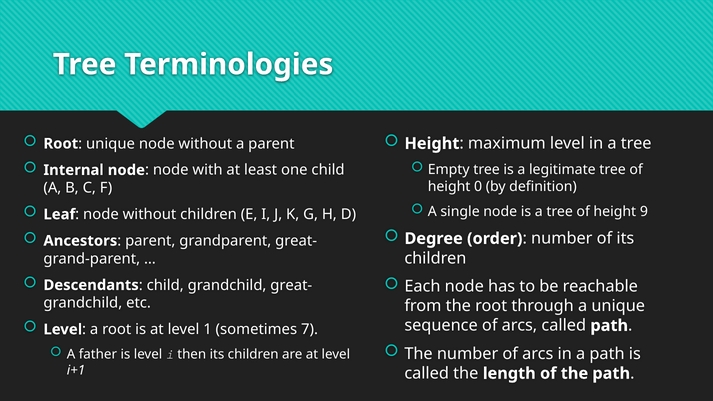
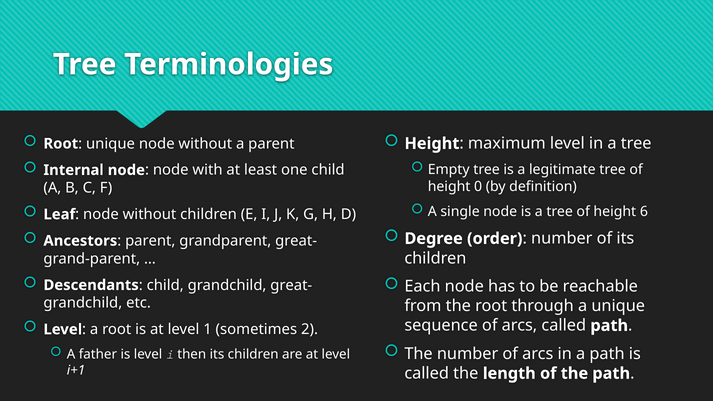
9: 9 -> 6
7: 7 -> 2
